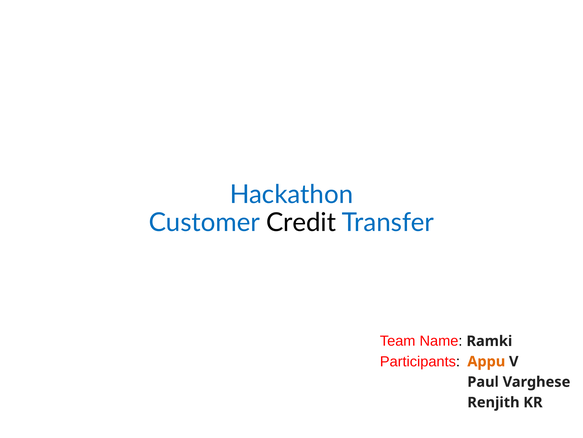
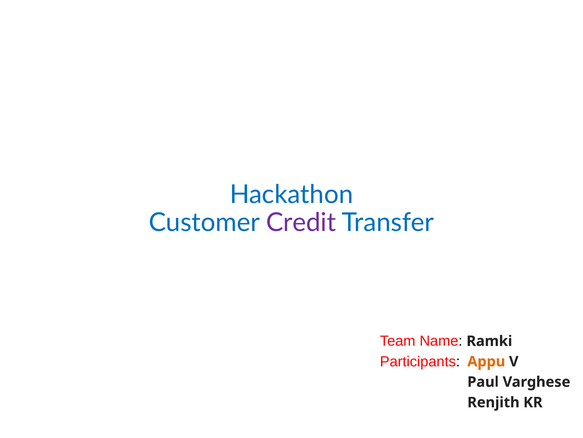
Credit colour: black -> purple
